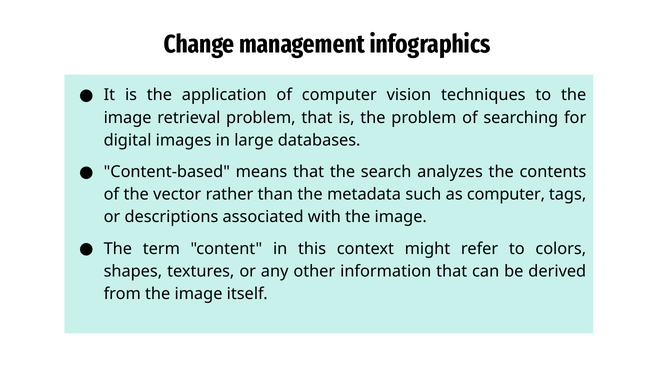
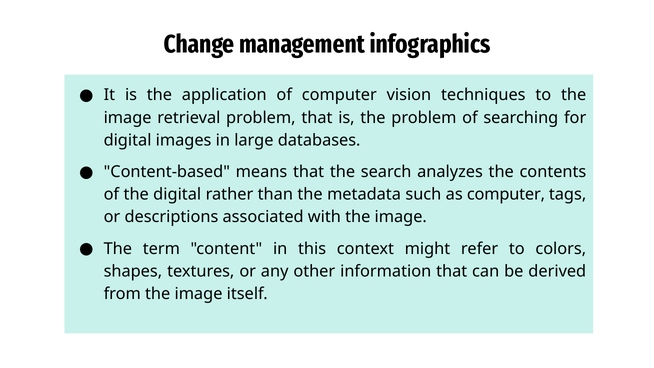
the vector: vector -> digital
